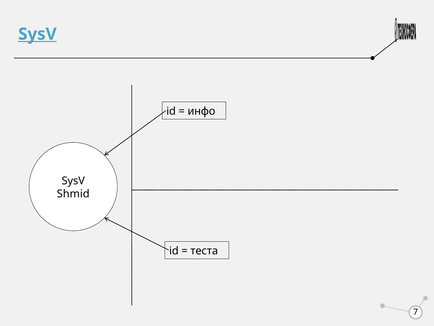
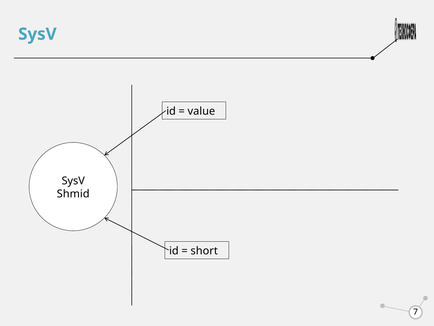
SysV at (37, 34) underline: present -> none
инфо: инфо -> value
теста: теста -> short
